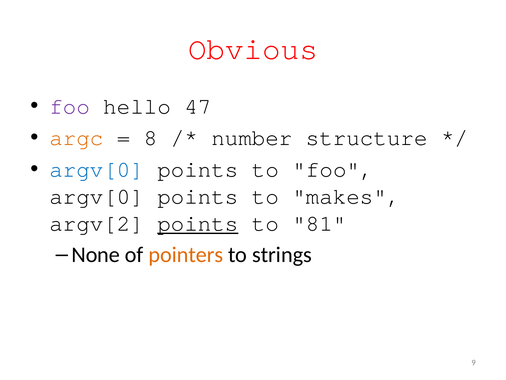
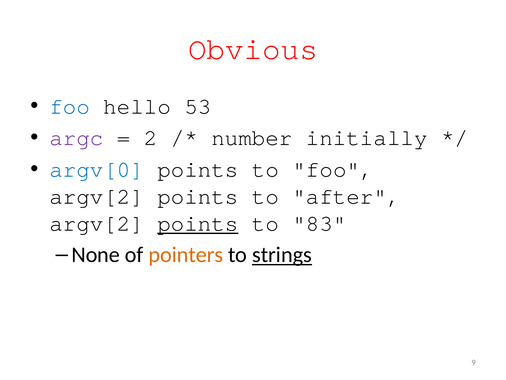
foo at (70, 106) colour: purple -> blue
47: 47 -> 53
argc colour: orange -> purple
8: 8 -> 2
structure: structure -> initially
argv[0 at (97, 196): argv[0 -> argv[2
makes: makes -> after
81: 81 -> 83
strings underline: none -> present
